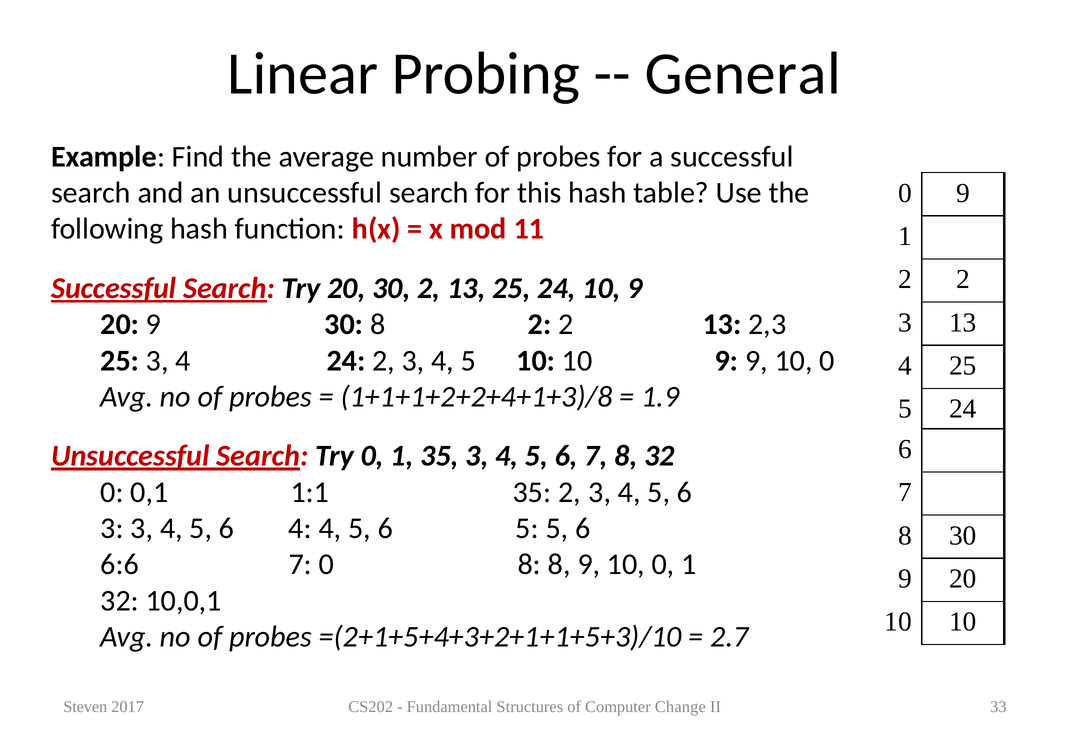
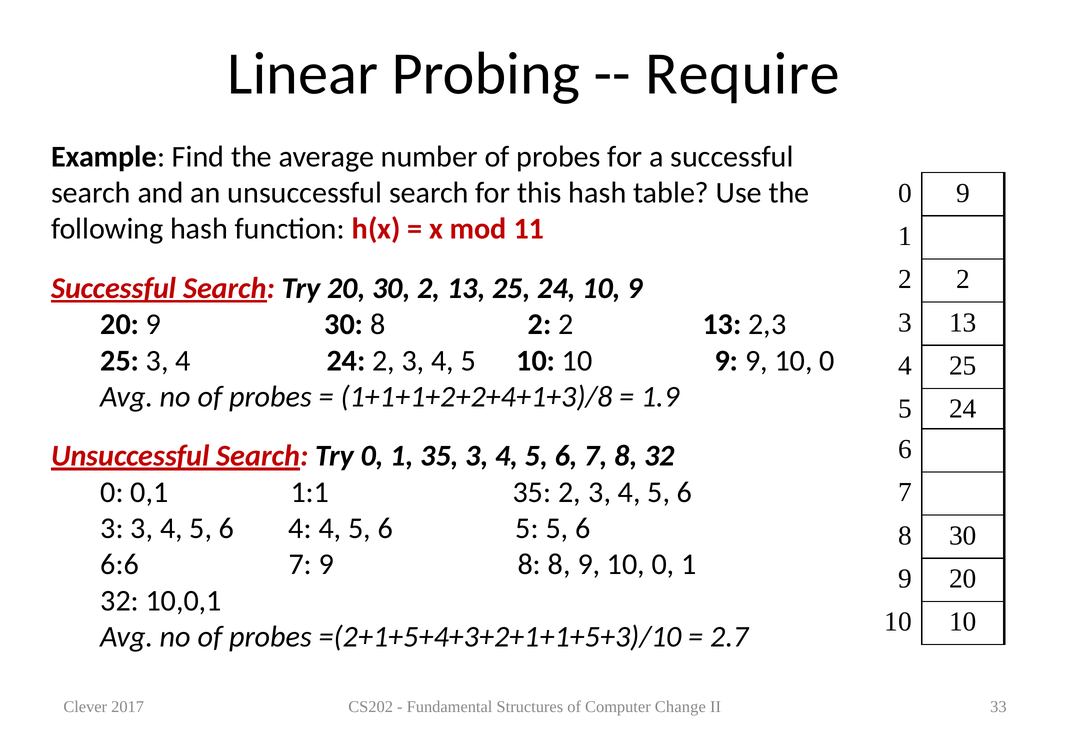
General: General -> Require
7 0: 0 -> 9
Steven: Steven -> Clever
